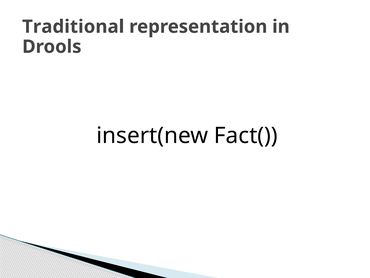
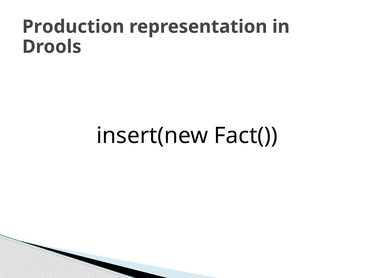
Traditional: Traditional -> Production
